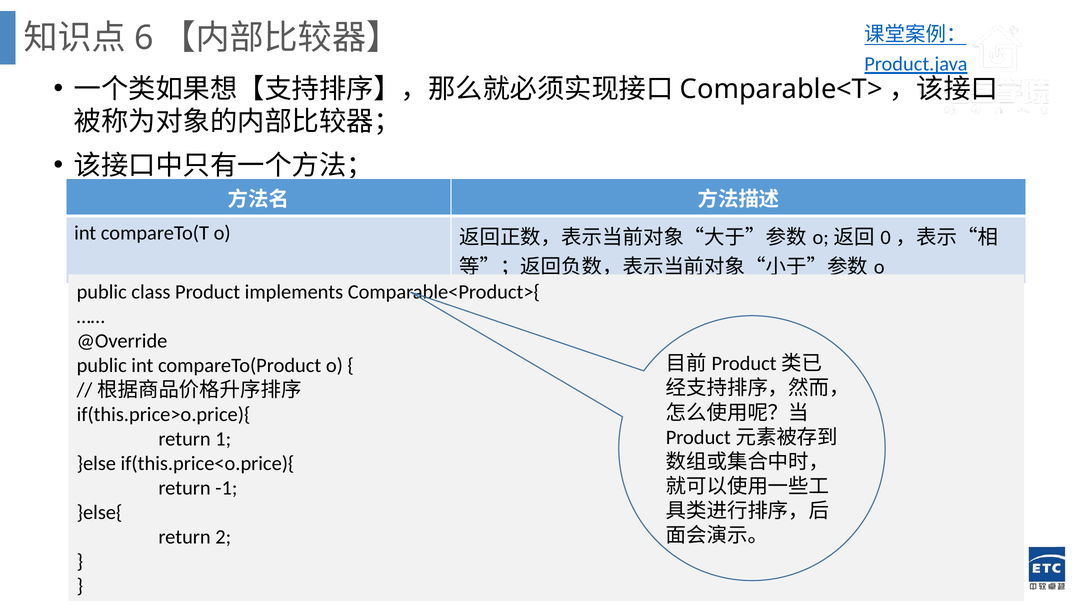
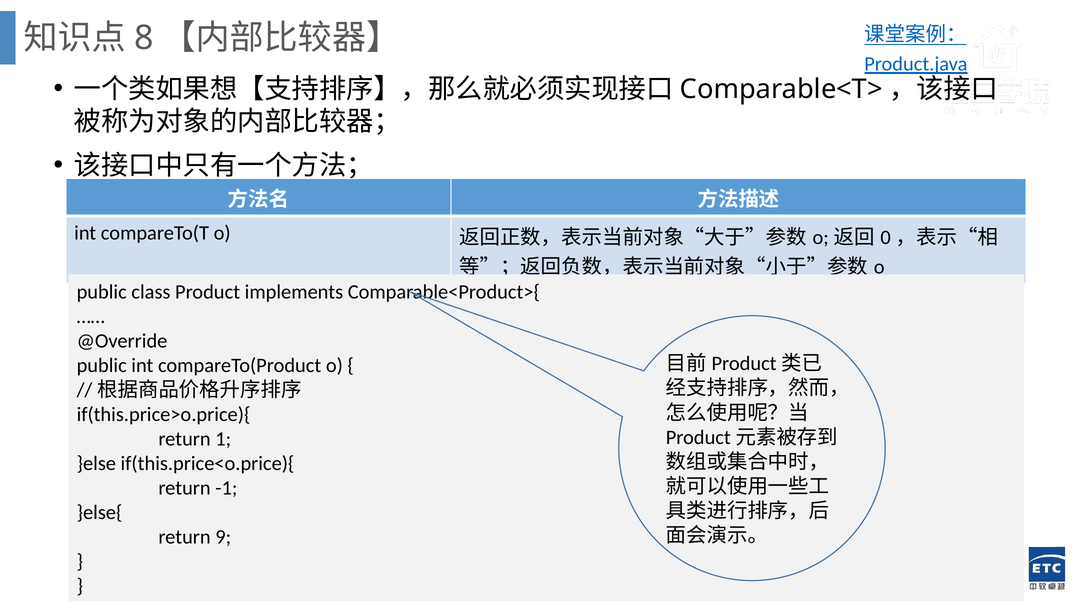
6: 6 -> 8
2: 2 -> 9
